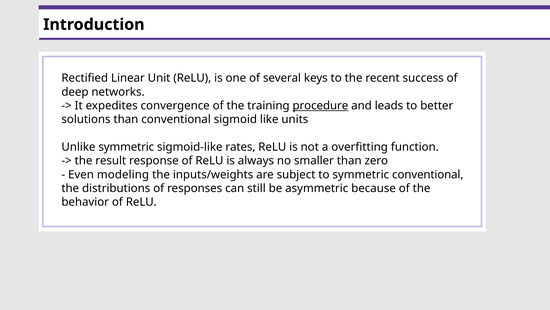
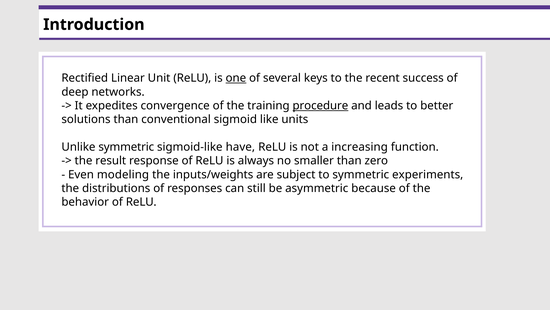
one underline: none -> present
rates: rates -> have
overfitting: overfitting -> increasing
symmetric conventional: conventional -> experiments
